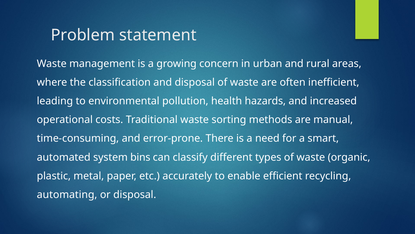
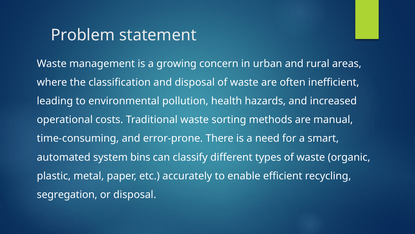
automating: automating -> segregation
